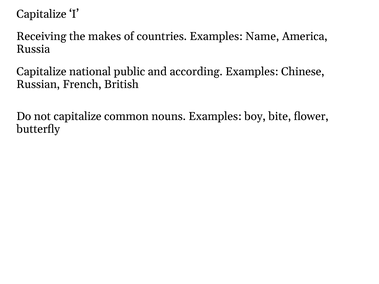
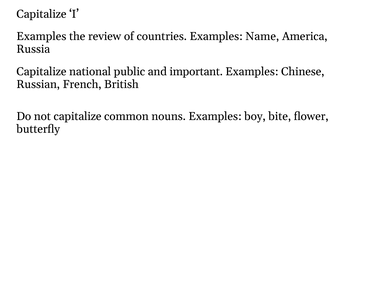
Receiving at (41, 36): Receiving -> Examples
makes: makes -> review
according: according -> important
